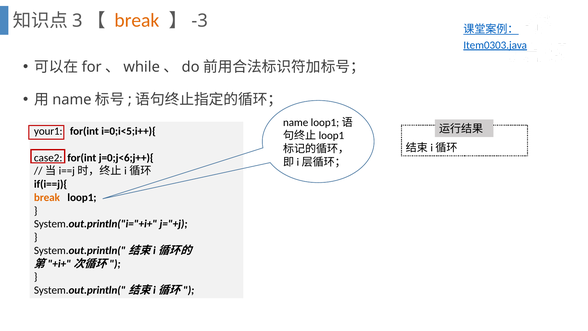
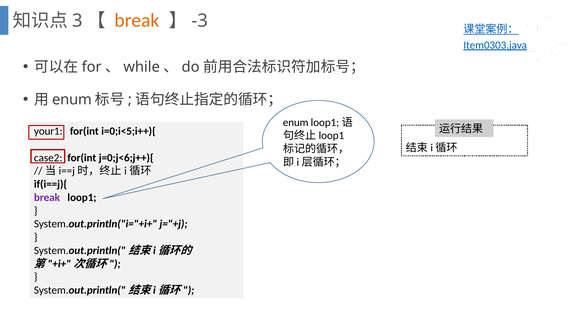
name at (72, 100): name -> enum
name at (296, 122): name -> enum
break at (47, 197) colour: orange -> purple
